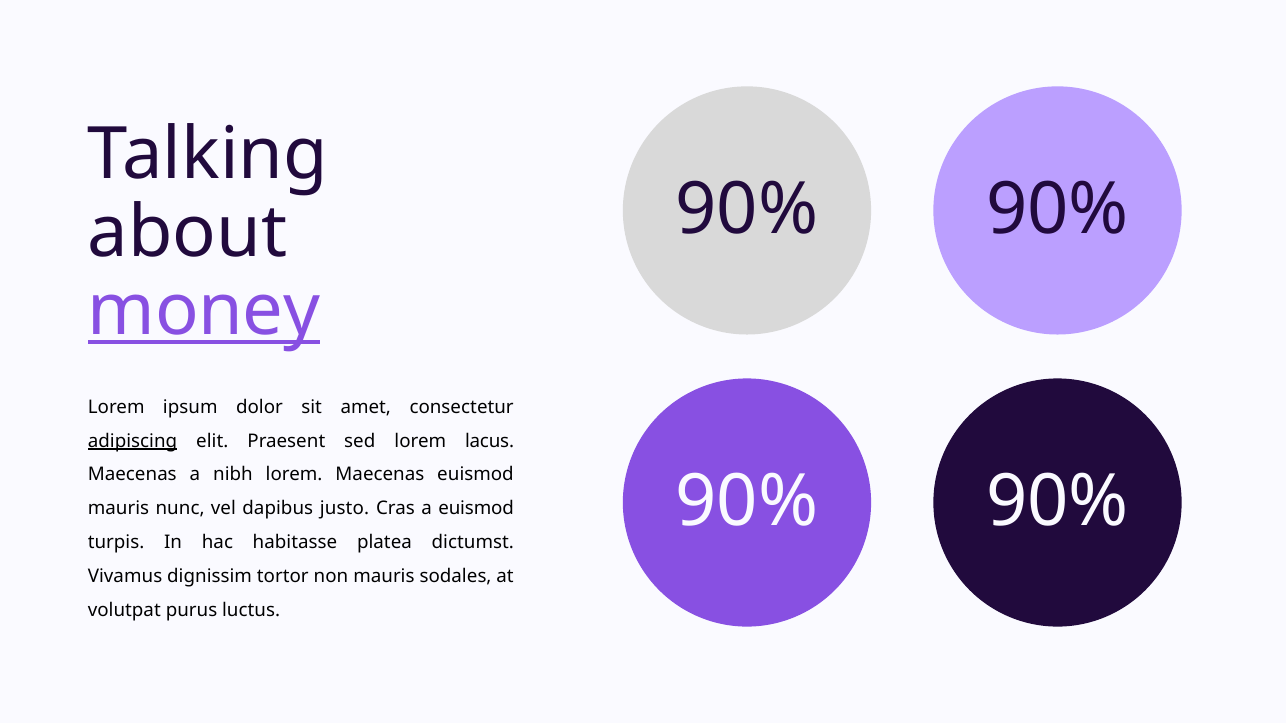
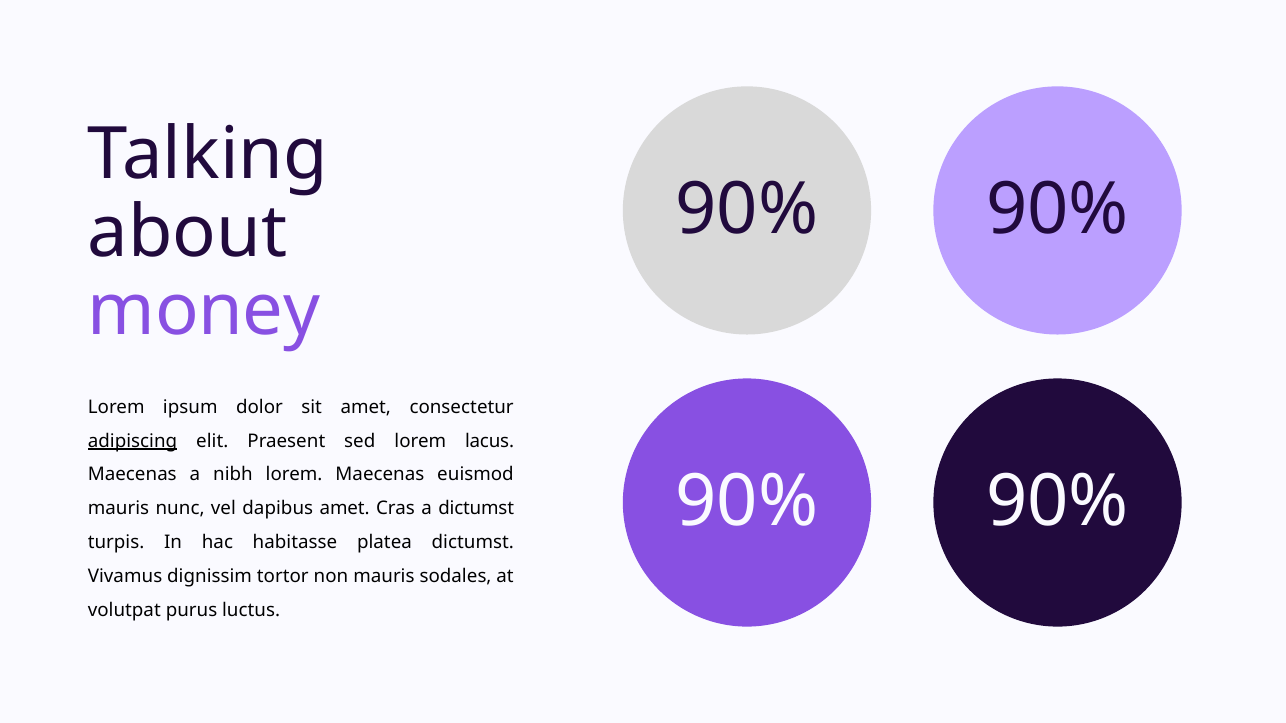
money underline: present -> none
dapibus justo: justo -> amet
a euismod: euismod -> dictumst
